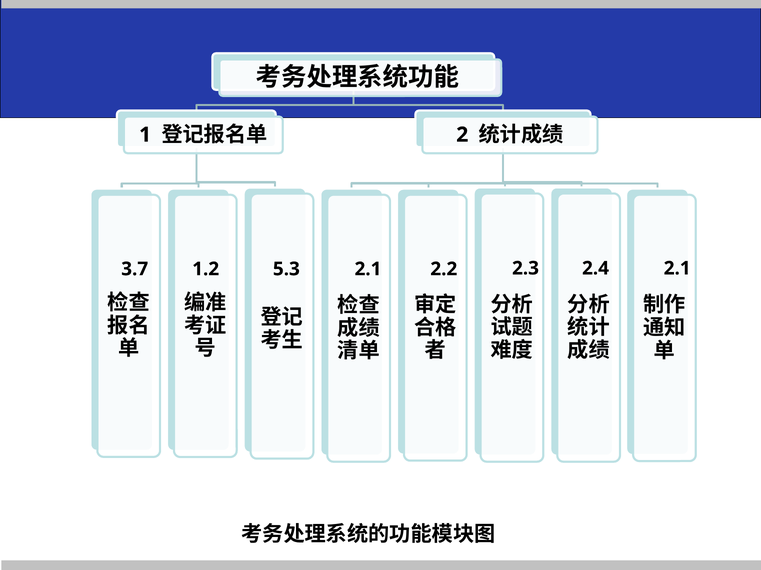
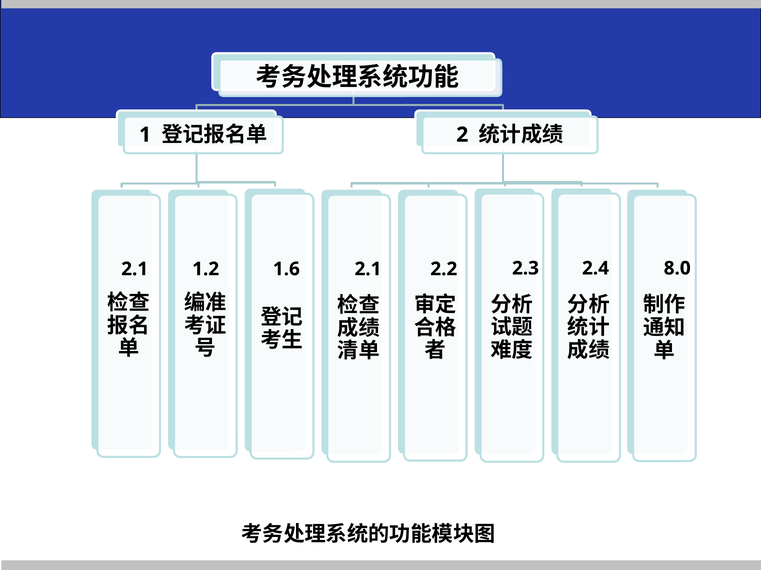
3.7 at (135, 269): 3.7 -> 2.1
5.3: 5.3 -> 1.6
2.4 2.1: 2.1 -> 8.0
